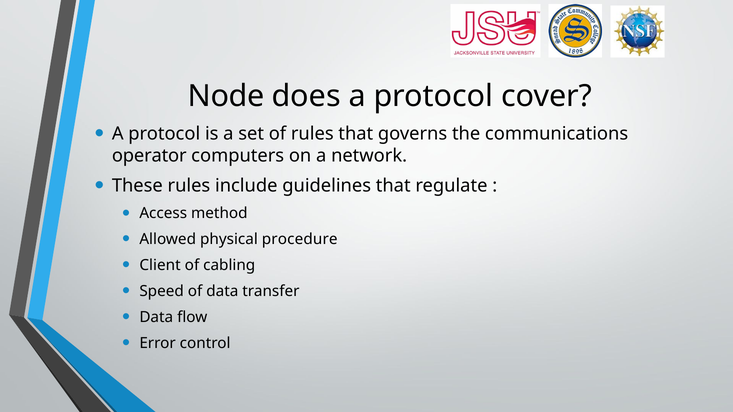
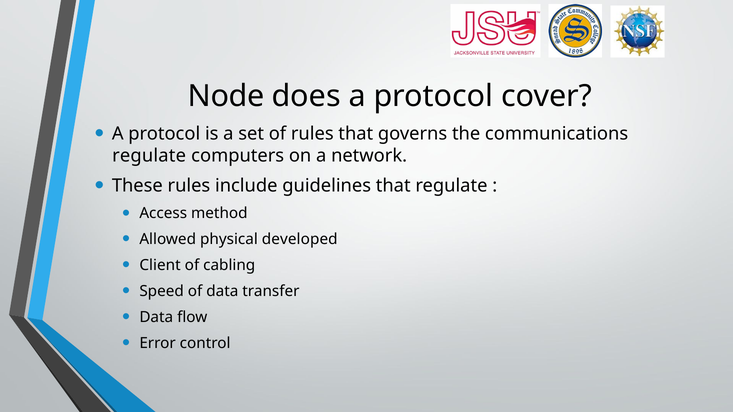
operator at (149, 156): operator -> regulate
procedure: procedure -> developed
